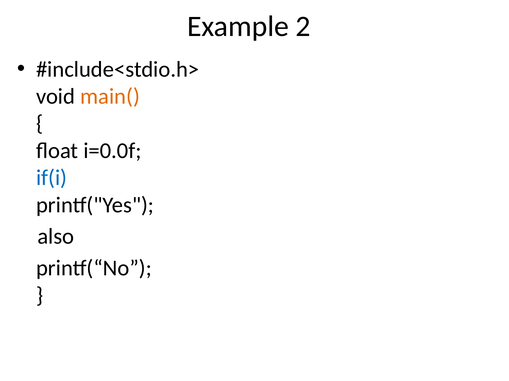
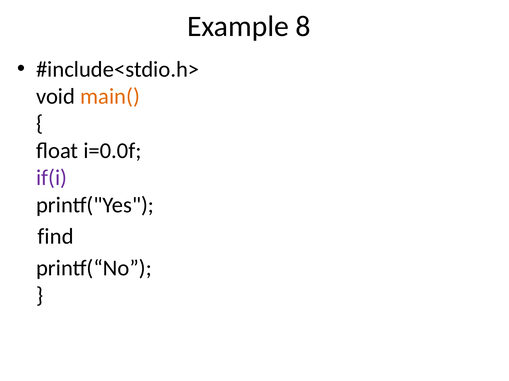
2: 2 -> 8
if(i colour: blue -> purple
also: also -> find
